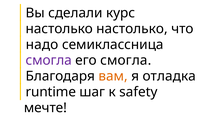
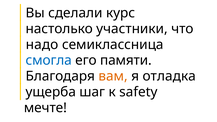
настолько настолько: настолько -> участники
смогла at (49, 60) colour: purple -> blue
его смогла: смогла -> памяти
runtime: runtime -> ущерба
